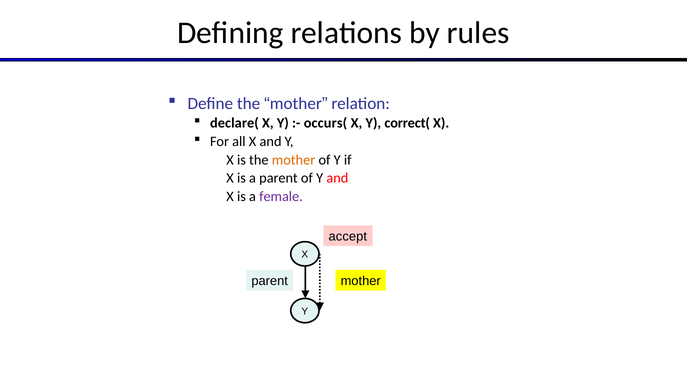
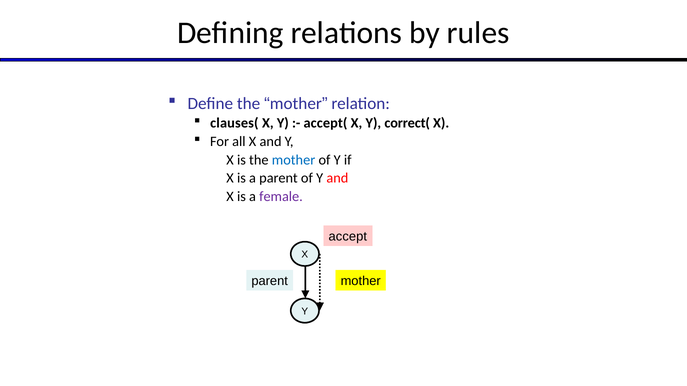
declare(: declare( -> clauses(
occurs(: occurs( -> accept(
mother at (294, 160) colour: orange -> blue
